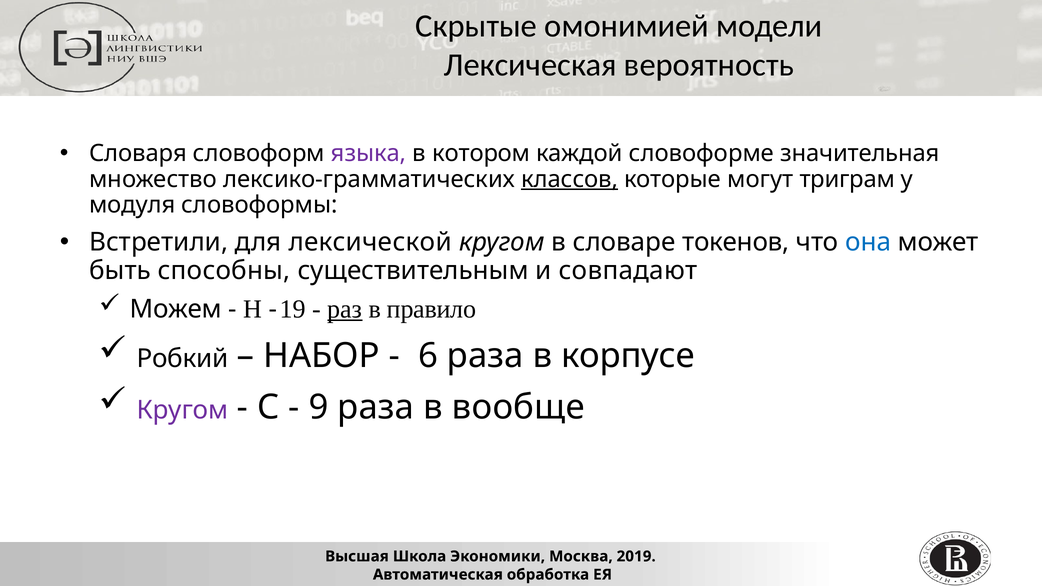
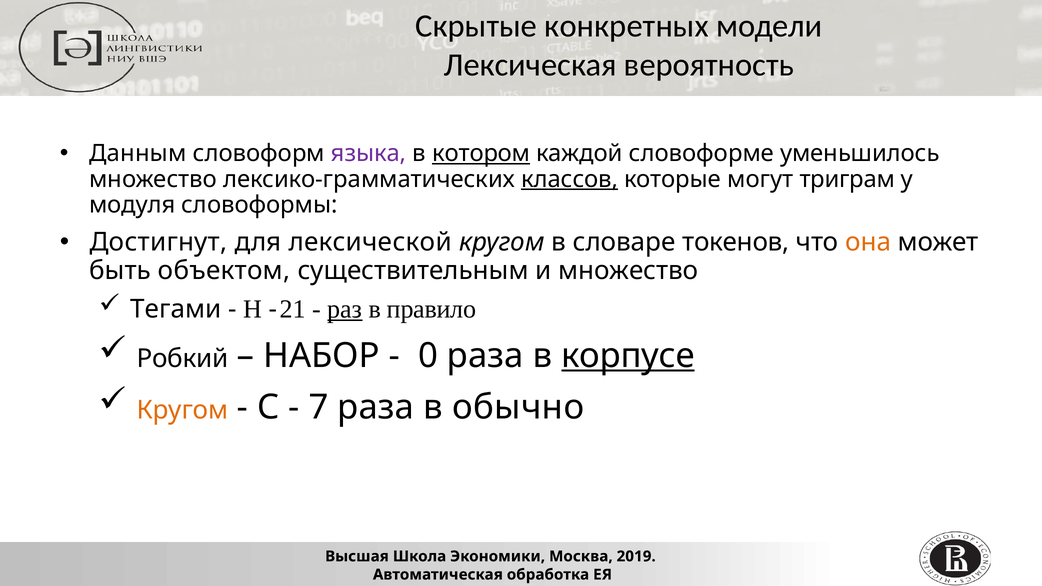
омонимией: омонимией -> конкретных
Словаря: Словаря -> Данным
котором underline: none -> present
значительная: значительная -> уменьшилось
Встретили: Встретили -> Достигнут
она colour: blue -> orange
способны: способны -> объектом
и совпадают: совпадают -> множество
Можем: Можем -> Тегами
19: 19 -> 21
6: 6 -> 0
корпусе underline: none -> present
Кругом at (182, 410) colour: purple -> orange
9: 9 -> 7
вообще: вообще -> обычно
